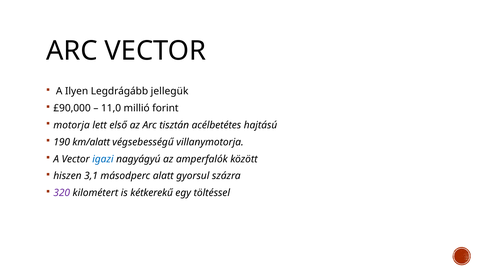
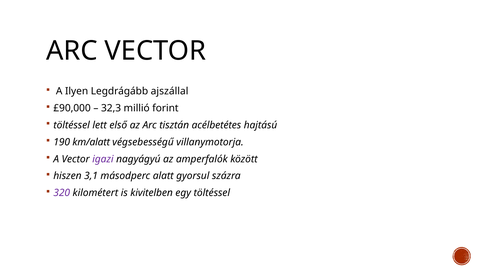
jellegük: jellegük -> ajszállal
11,0: 11,0 -> 32,3
motorja at (72, 125): motorja -> töltéssel
igazi colour: blue -> purple
kétkerekű: kétkerekű -> kivitelben
